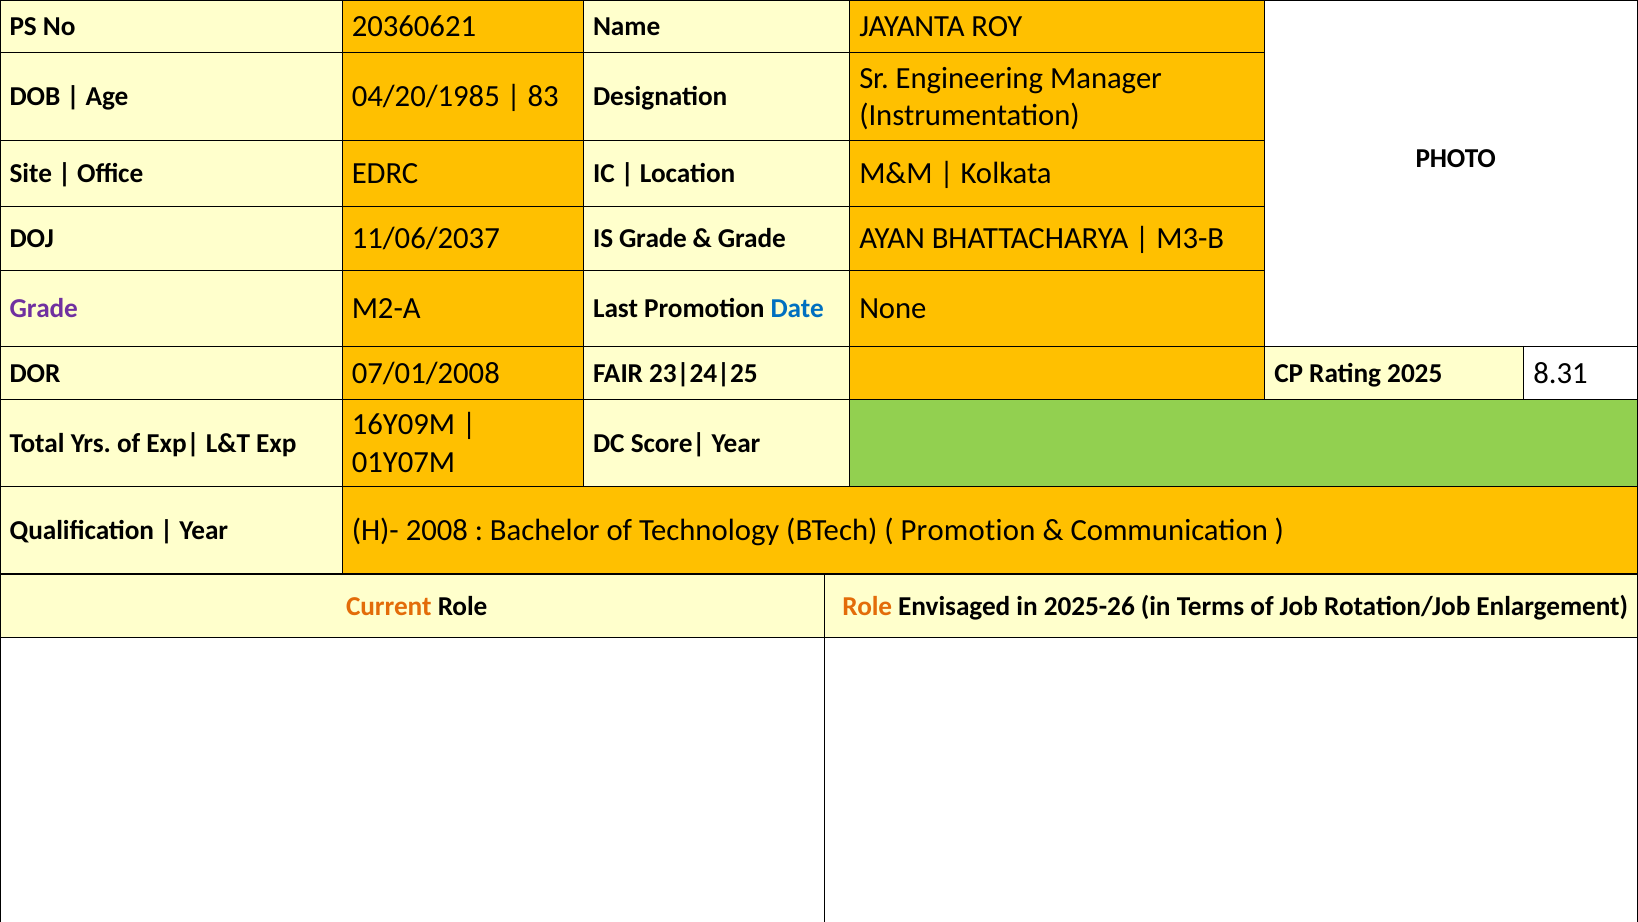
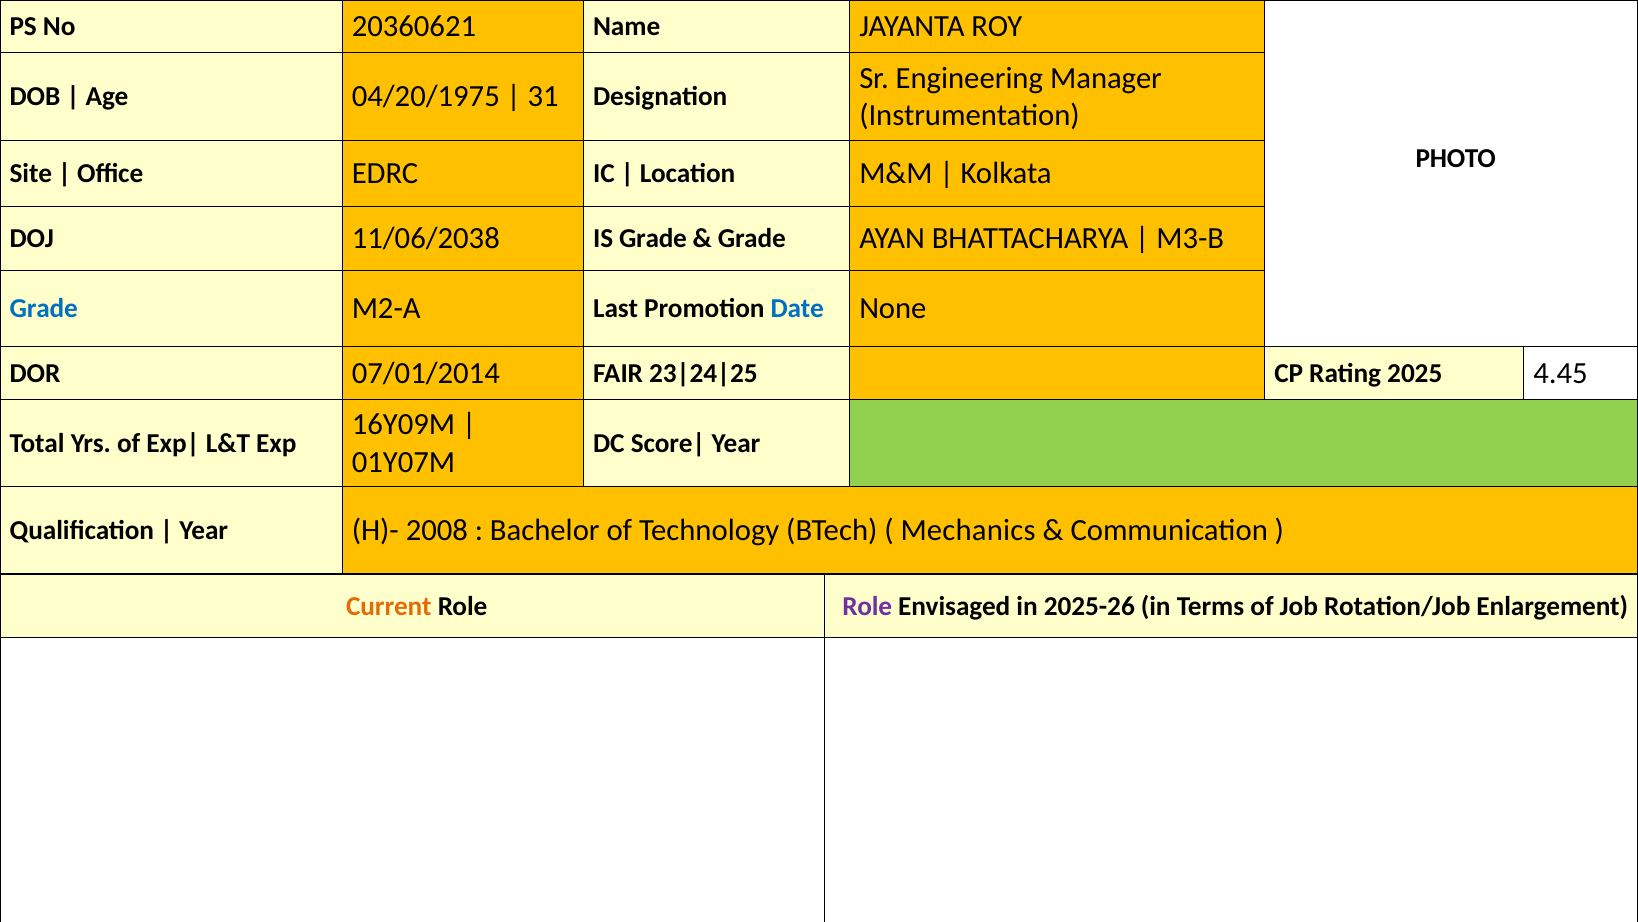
04/20/1985: 04/20/1985 -> 04/20/1975
83: 83 -> 31
11/06/2037: 11/06/2037 -> 11/06/2038
Grade at (44, 309) colour: purple -> blue
07/01/2008: 07/01/2008 -> 07/01/2014
8.31: 8.31 -> 4.45
Promotion at (968, 530): Promotion -> Mechanics
Role at (867, 606) colour: orange -> purple
